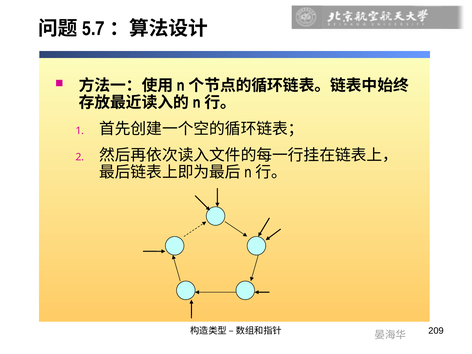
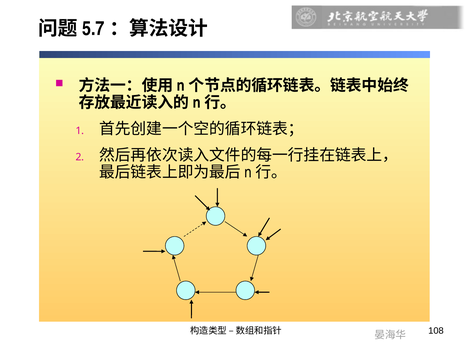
209: 209 -> 108
